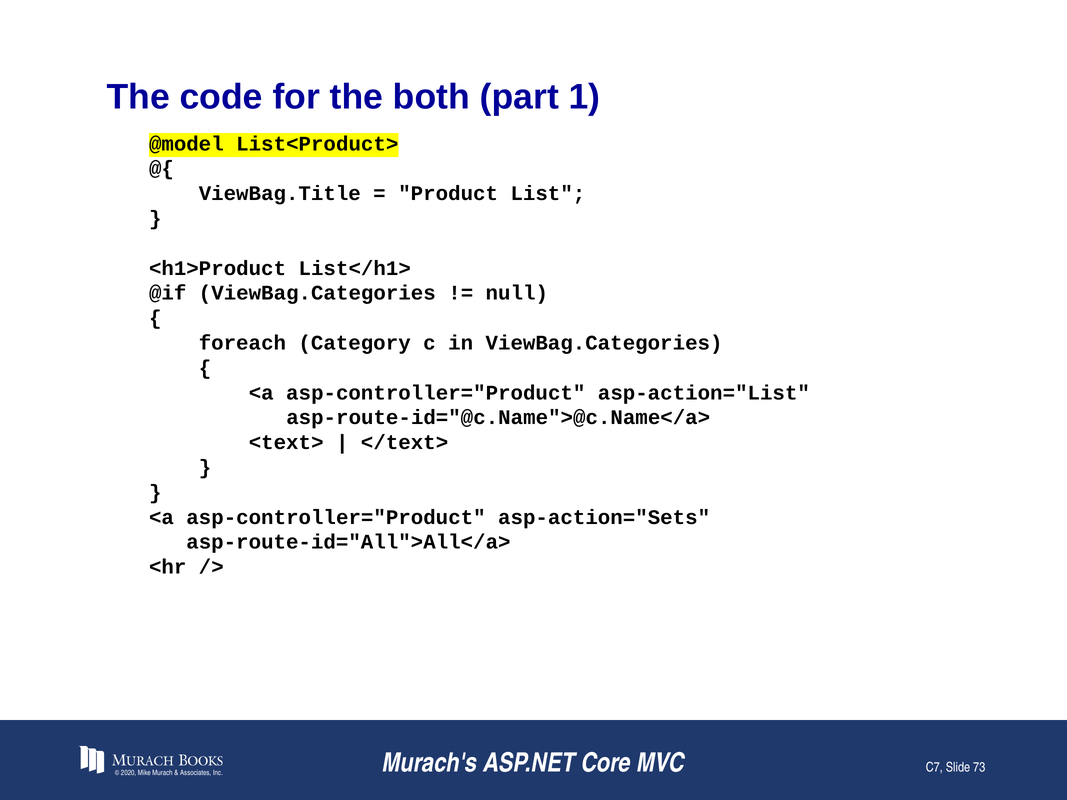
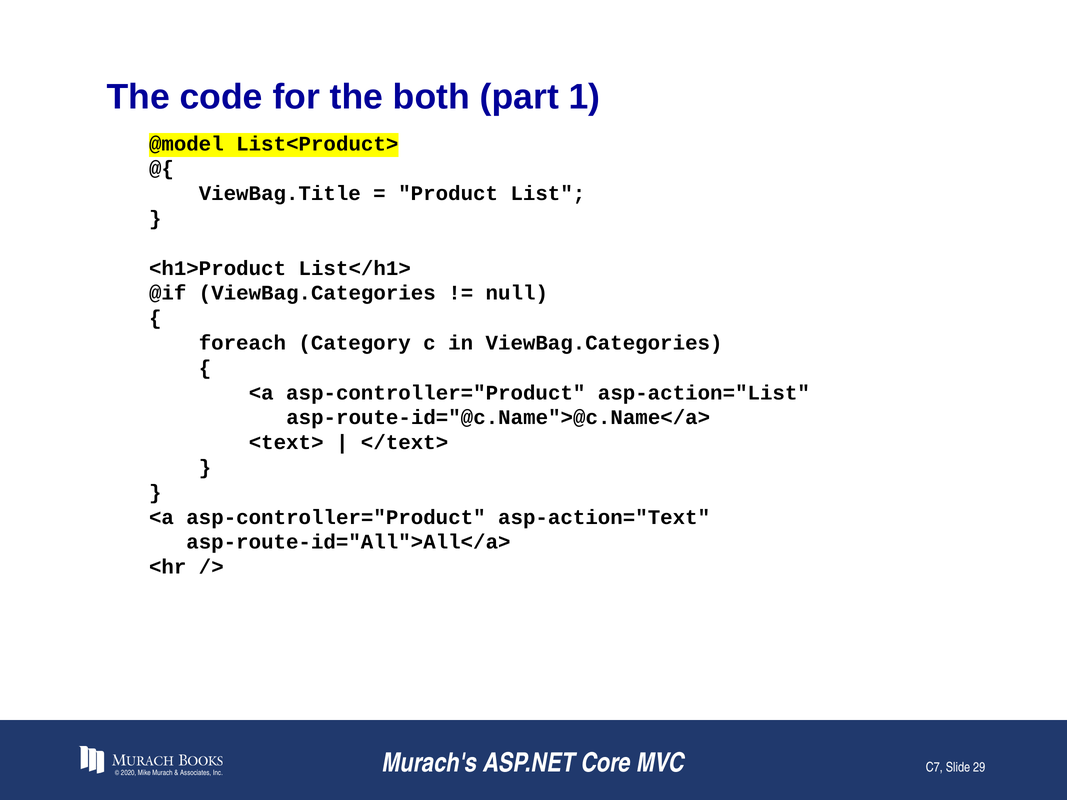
asp-action="Sets: asp-action="Sets -> asp-action="Text
73: 73 -> 29
